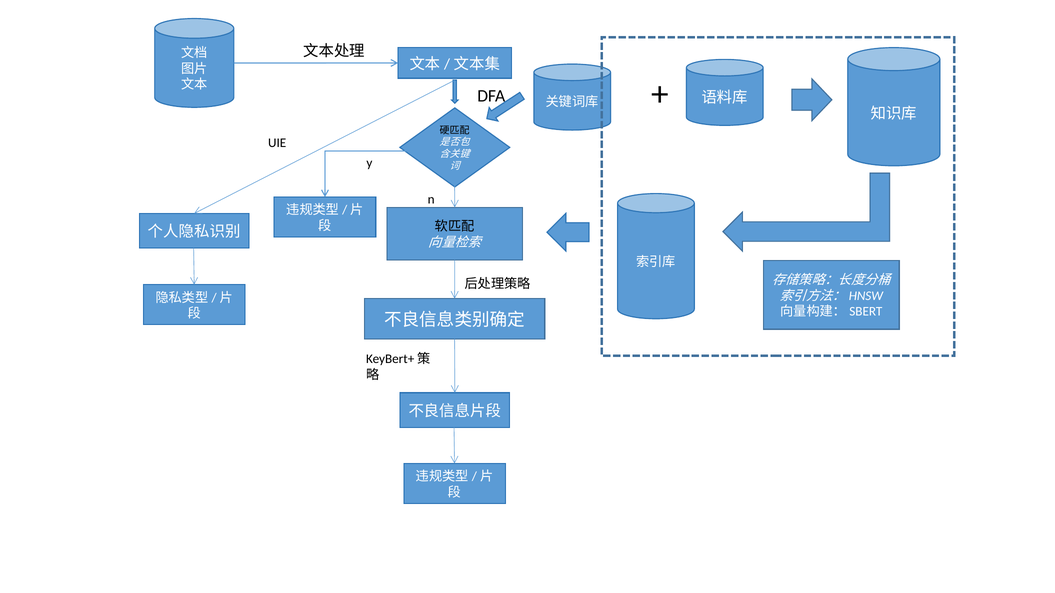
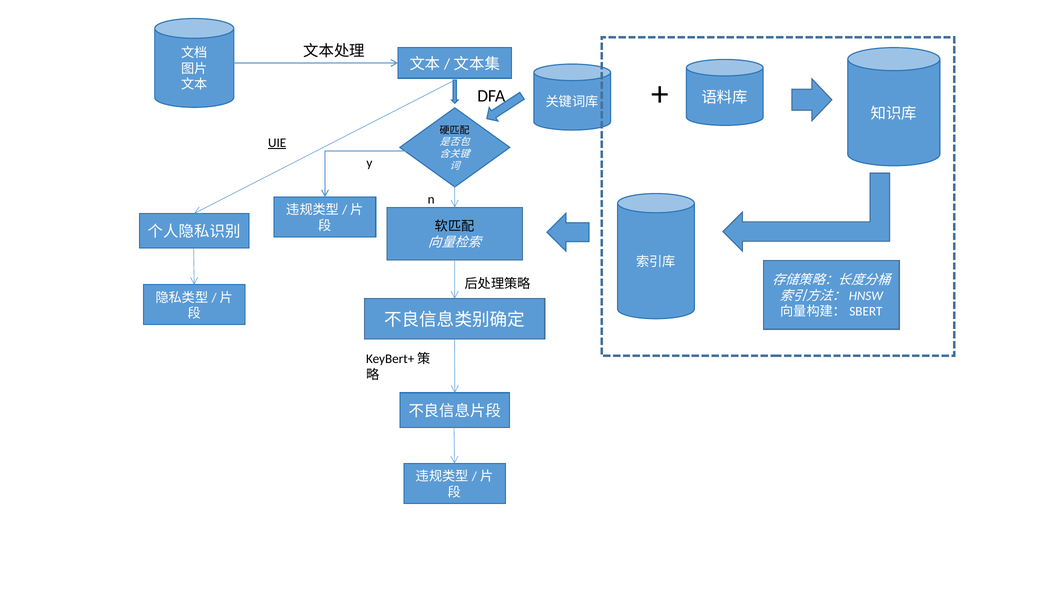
UIE underline: none -> present
